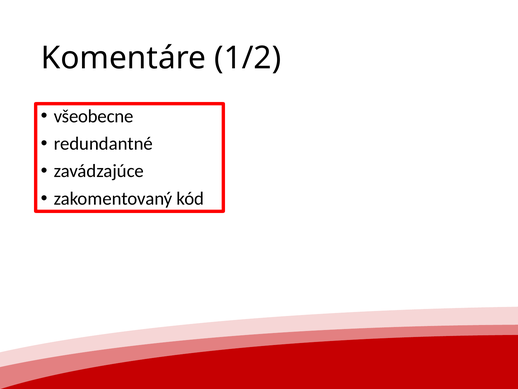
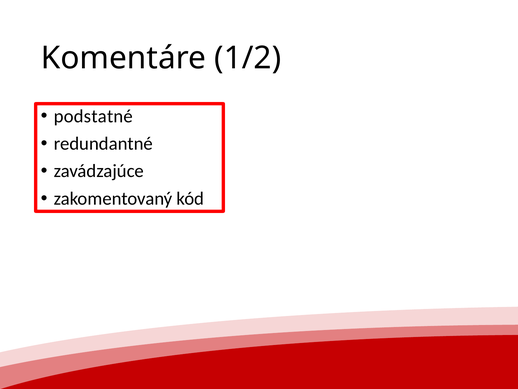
všeobecne: všeobecne -> podstatné
